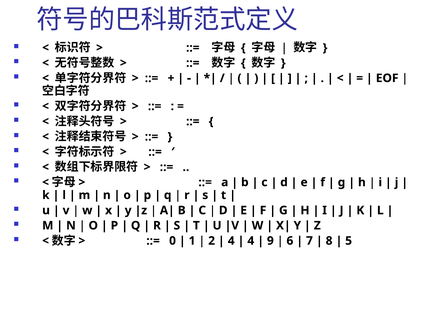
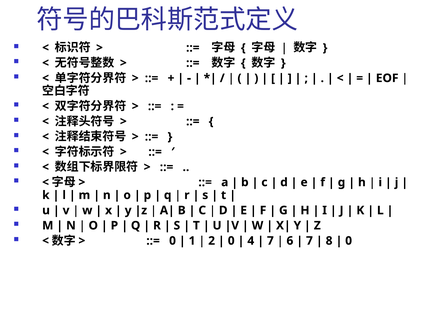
4 at (231, 241): 4 -> 0
9 at (270, 241): 9 -> 7
5 at (349, 241): 5 -> 0
